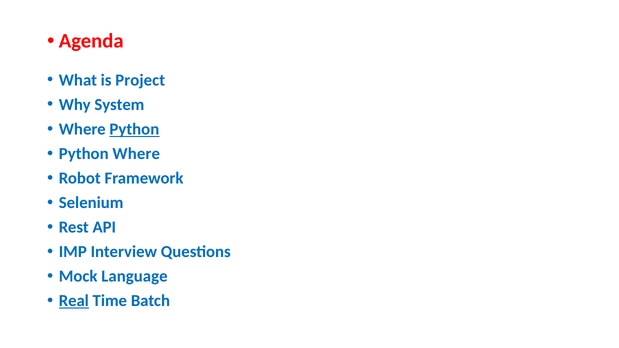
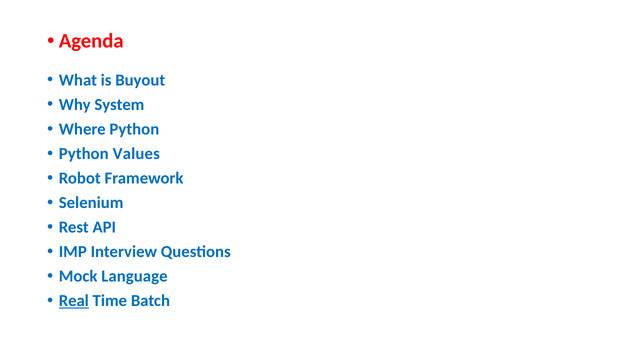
Project: Project -> Buyout
Python at (134, 129) underline: present -> none
Python Where: Where -> Values
